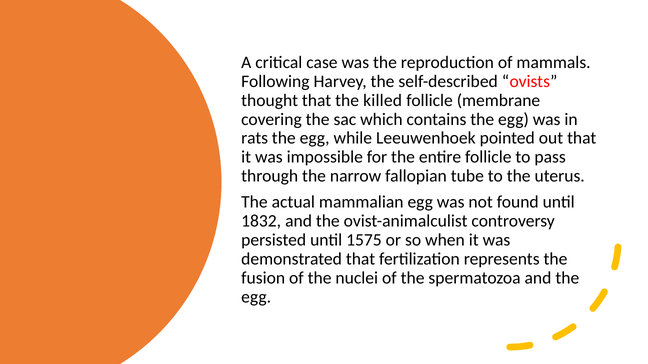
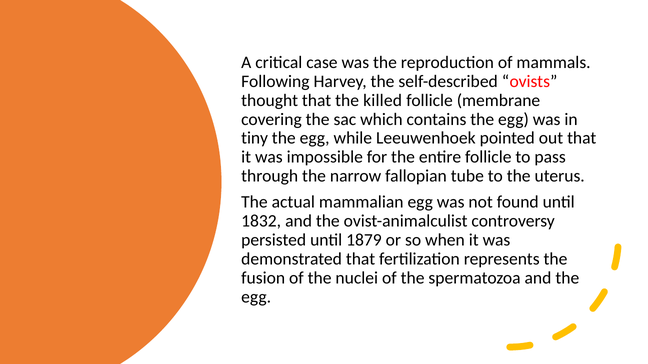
rats: rats -> tiny
1575: 1575 -> 1879
